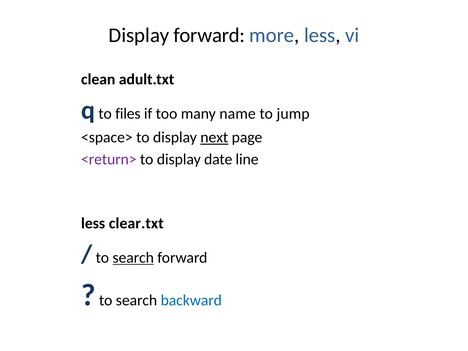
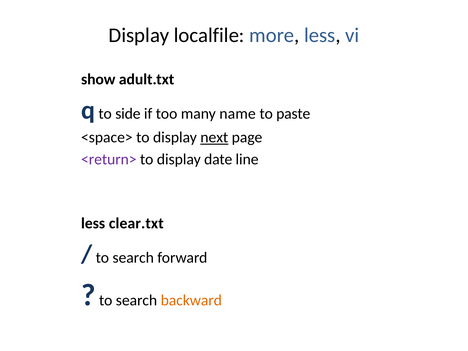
Display forward: forward -> localfile
clean: clean -> show
files: files -> side
jump: jump -> paste
search at (133, 258) underline: present -> none
backward colour: blue -> orange
